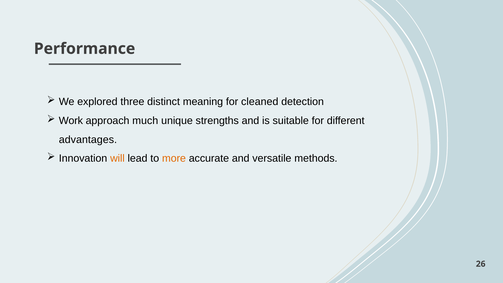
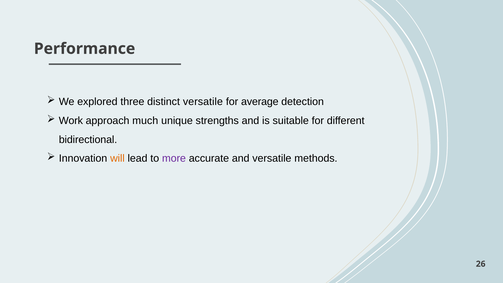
distinct meaning: meaning -> versatile
cleaned: cleaned -> average
advantages: advantages -> bidirectional
more colour: orange -> purple
